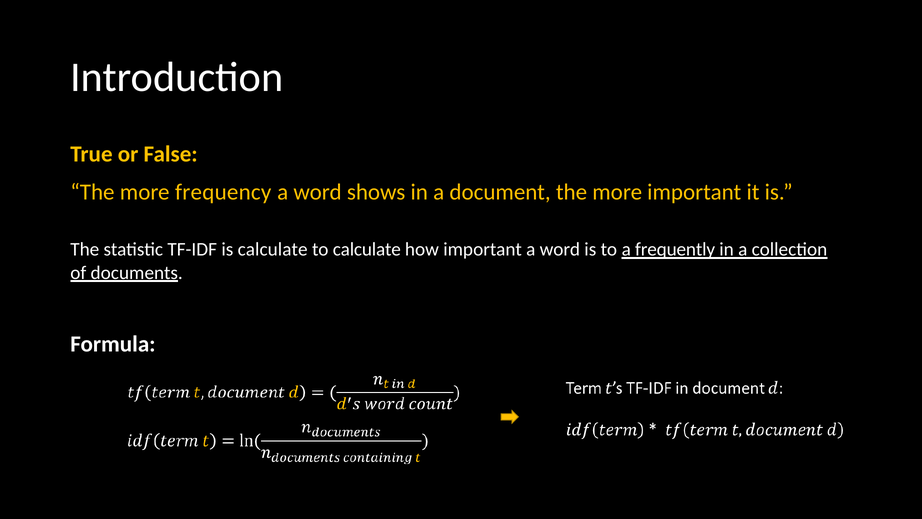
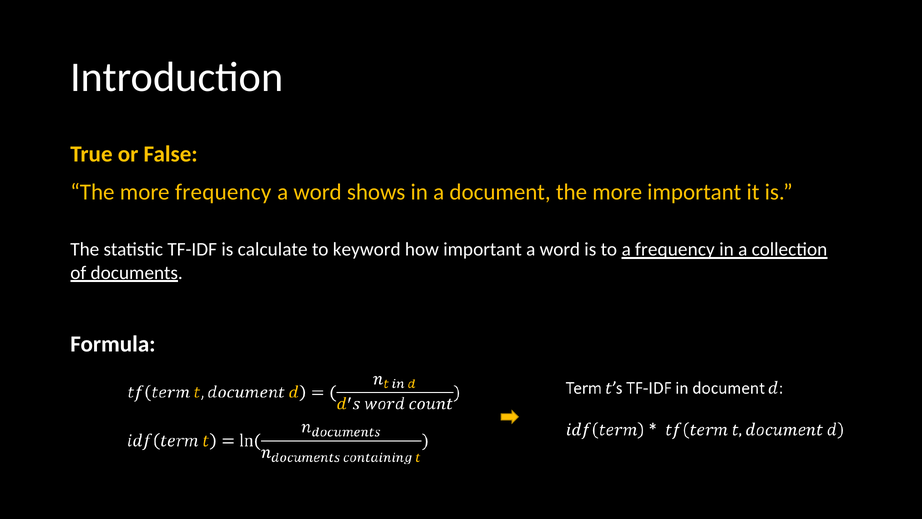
to calculate: calculate -> keyword
a frequently: frequently -> frequency
